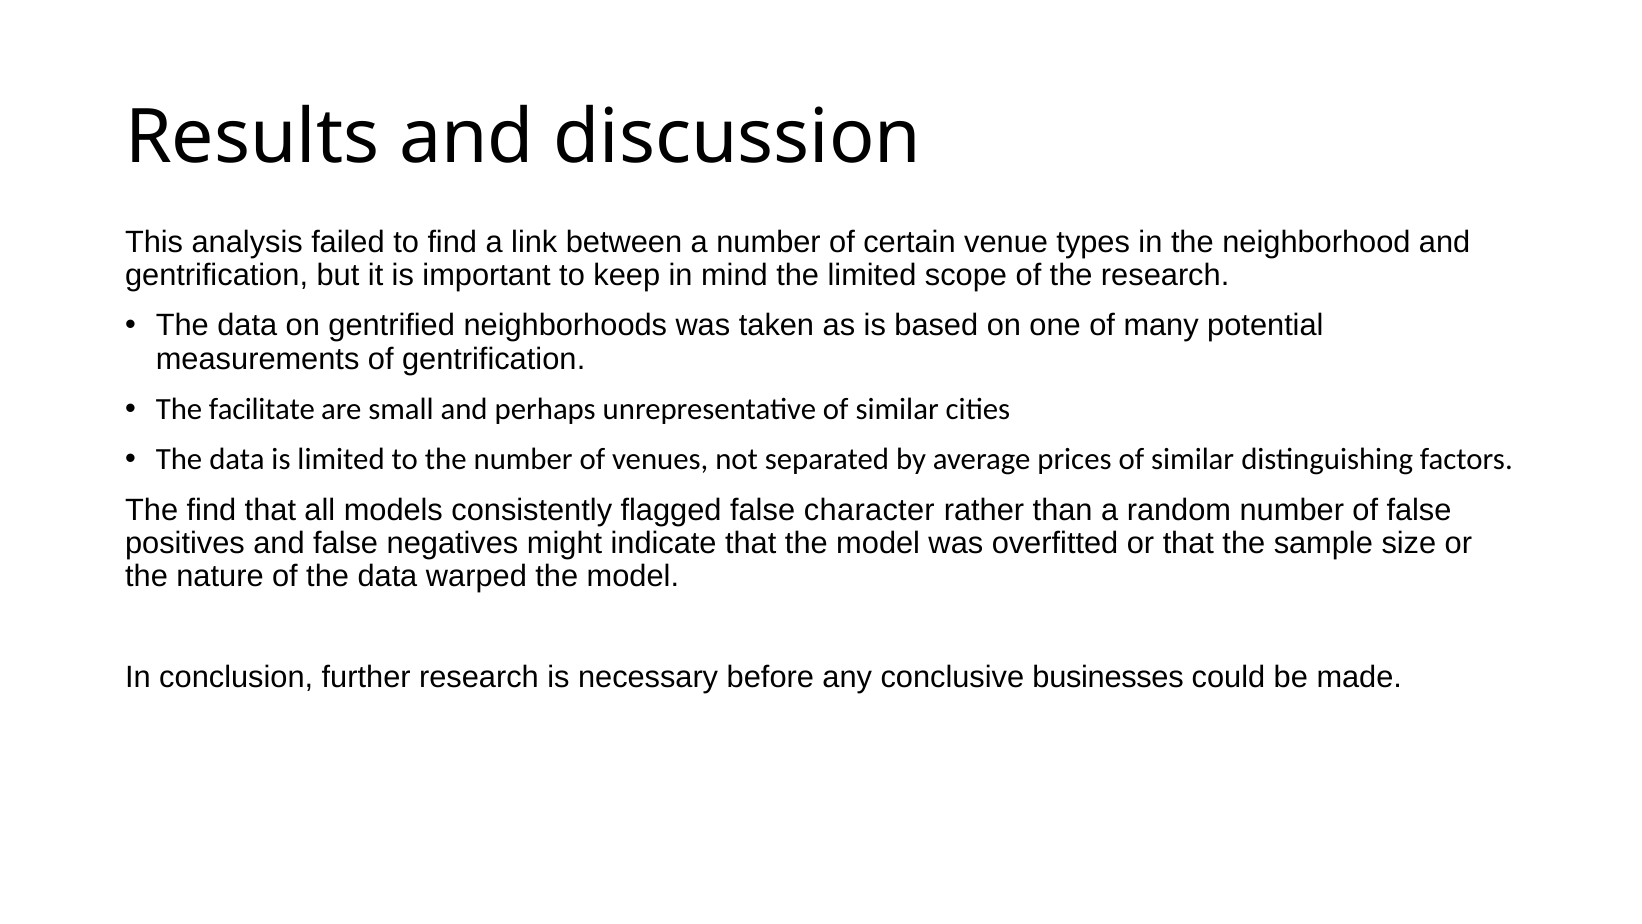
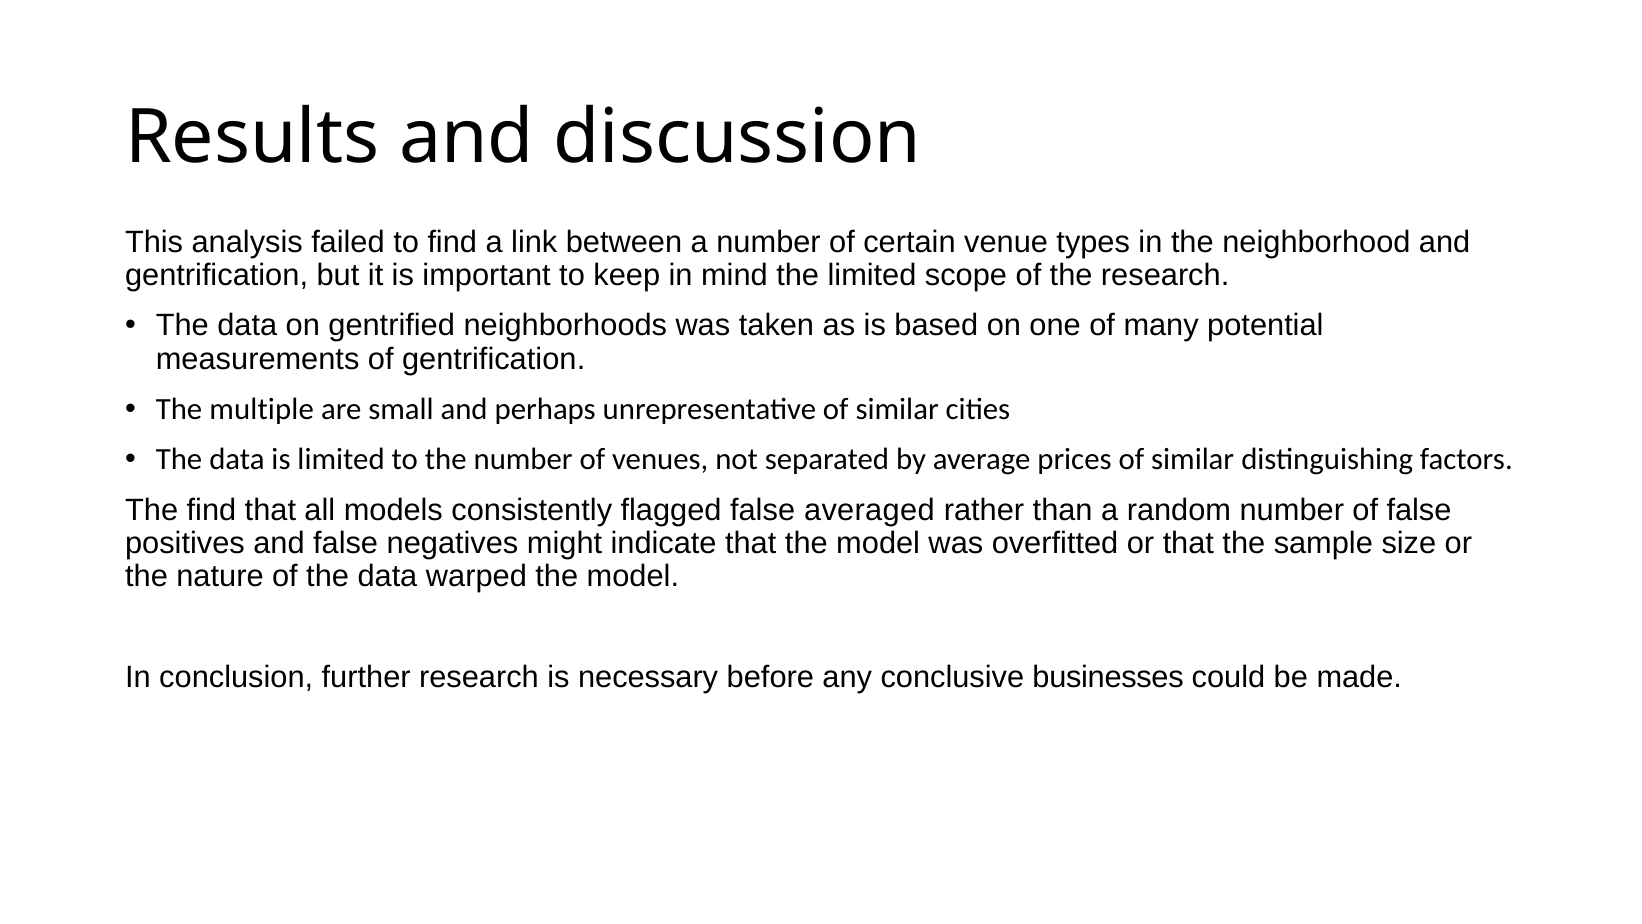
facilitate: facilitate -> multiple
character: character -> averaged
